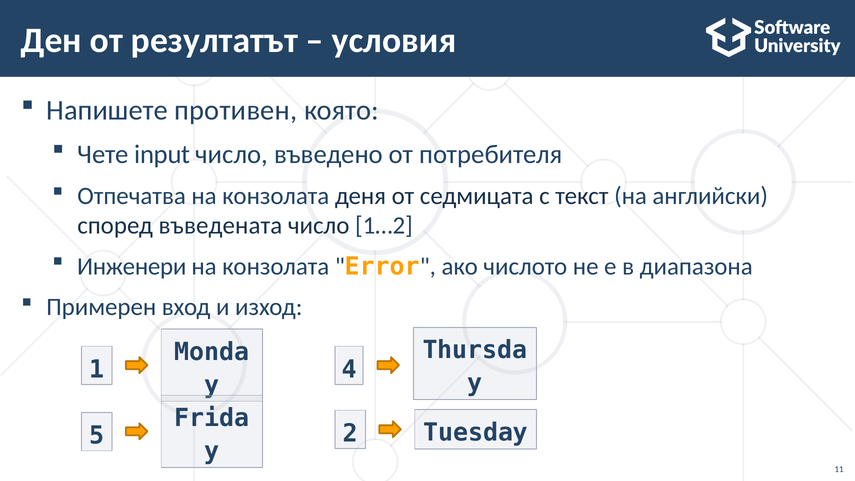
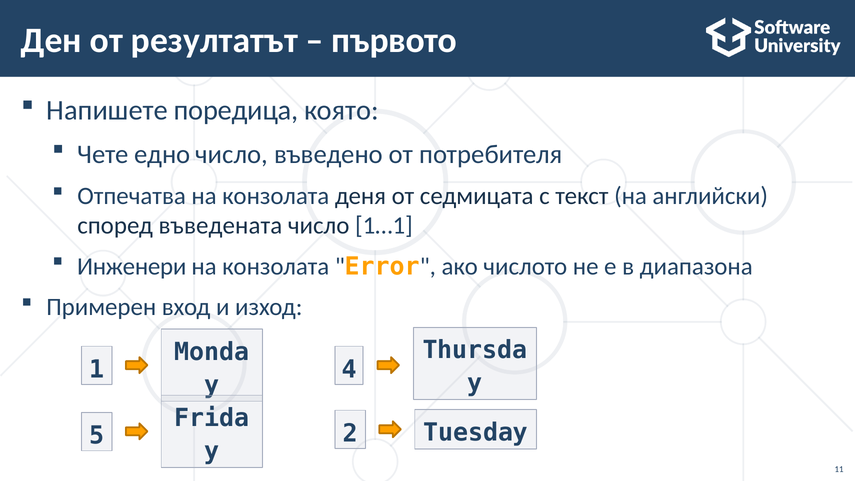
условия: условия -> първото
противен: противен -> поредица
input: input -> едно
1…2: 1…2 -> 1…1
